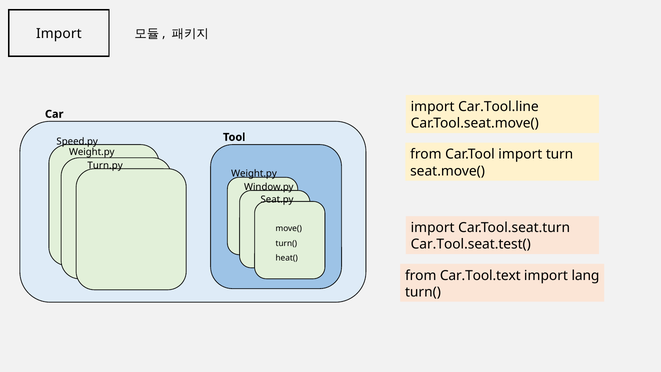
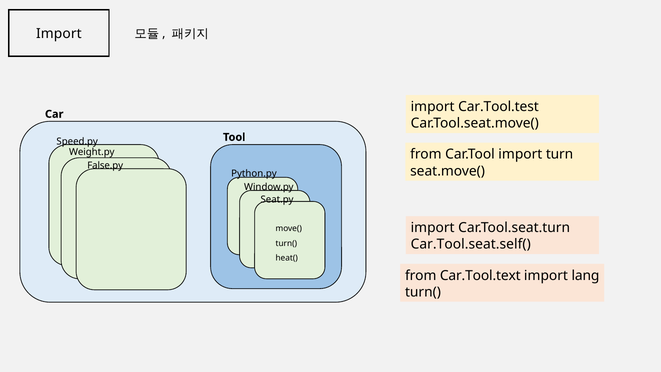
Car.Tool.line: Car.Tool.line -> Car.Tool.test
Turn.py: Turn.py -> False.py
Weight.py at (254, 173): Weight.py -> Python.py
Car.Tool.seat.test(: Car.Tool.seat.test( -> Car.Tool.seat.self(
